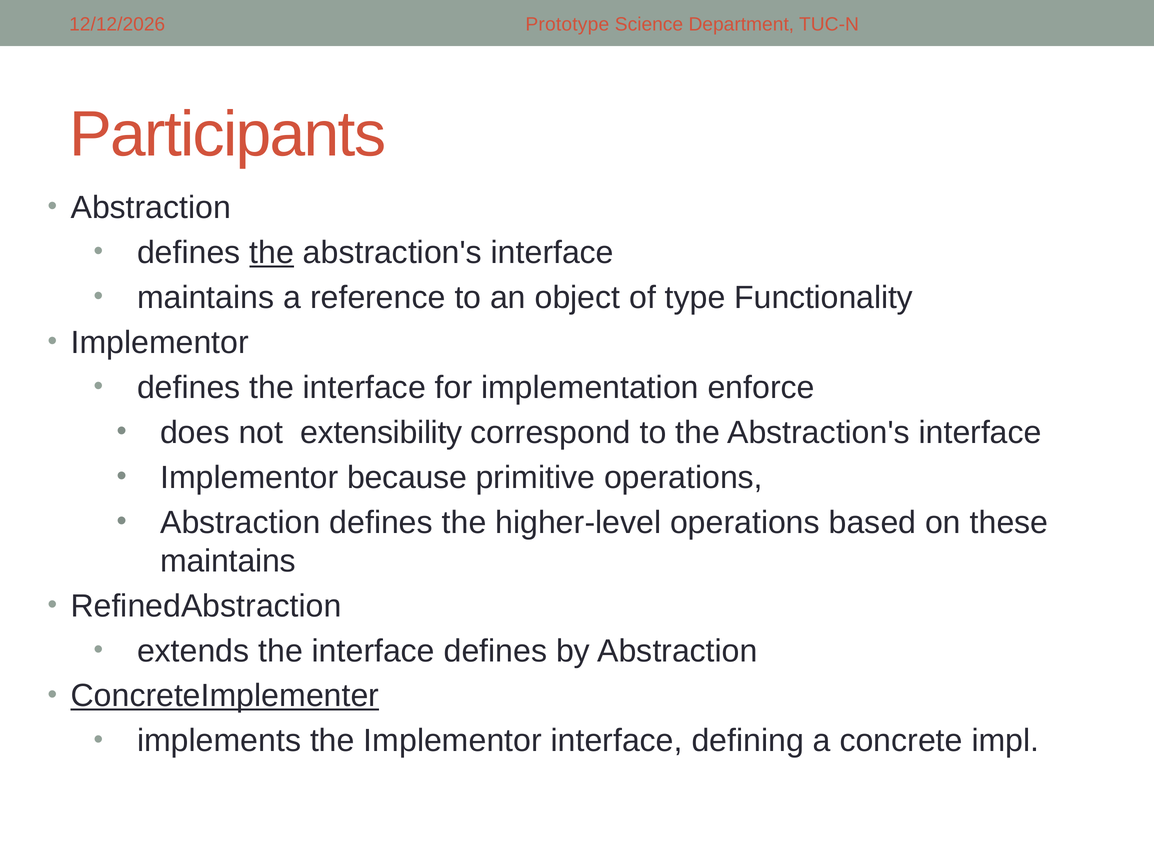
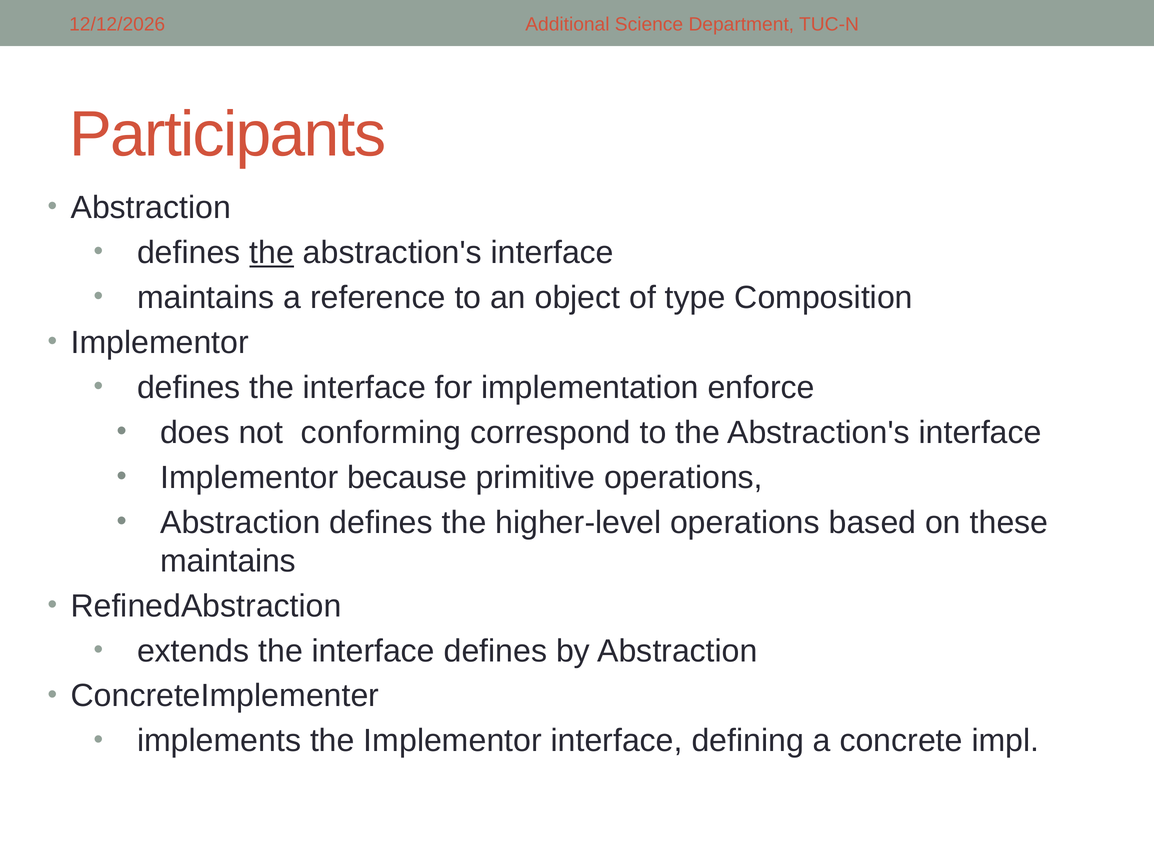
Prototype: Prototype -> Additional
Functionality: Functionality -> Composition
extensibility: extensibility -> conforming
ConcreteImplementer underline: present -> none
